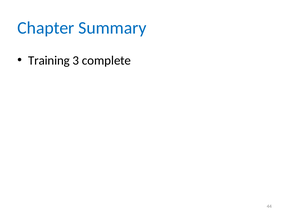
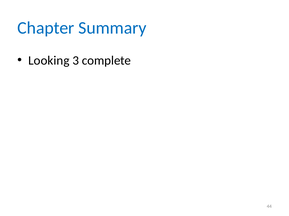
Training: Training -> Looking
